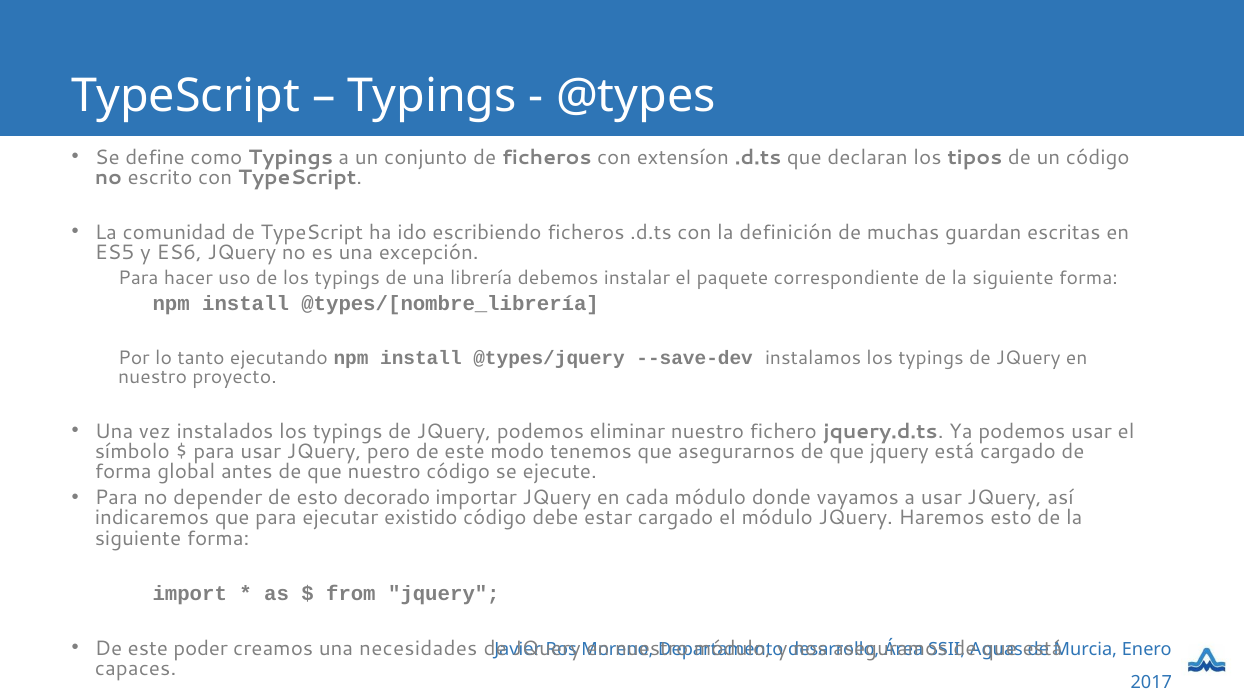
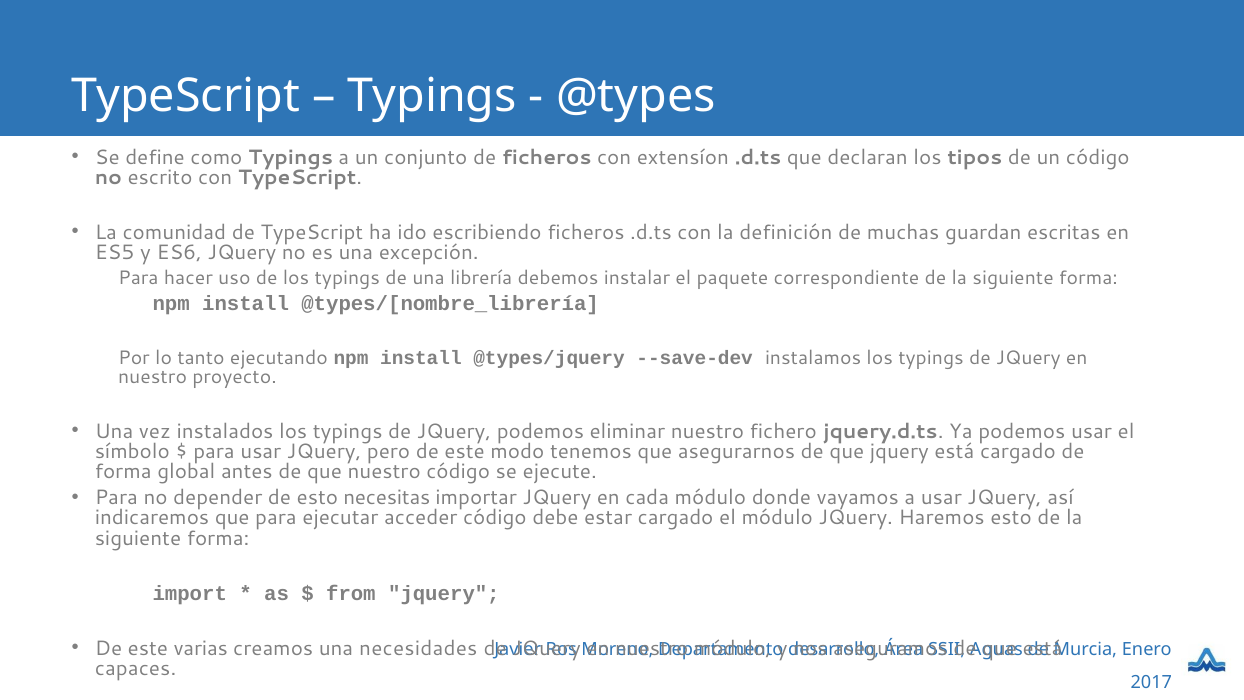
decorado: decorado -> necesitas
existido: existido -> acceder
poder: poder -> varias
